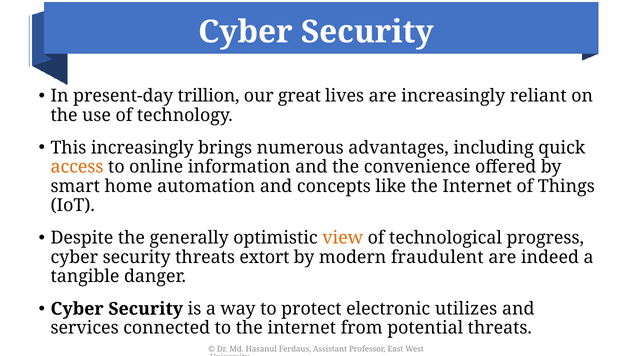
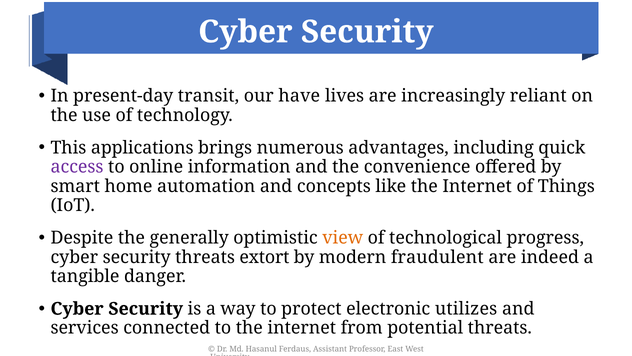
trillion: trillion -> transit
great: great -> have
This increasingly: increasingly -> applications
access colour: orange -> purple
